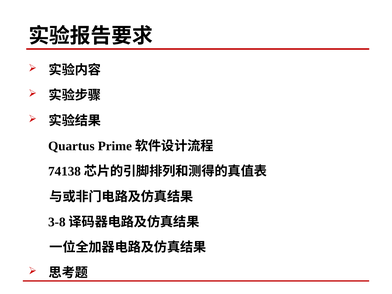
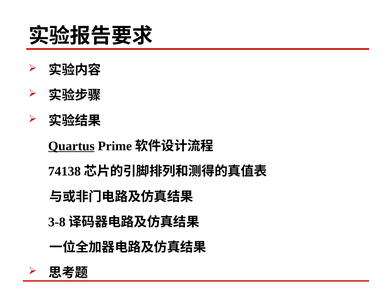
Quartus underline: none -> present
